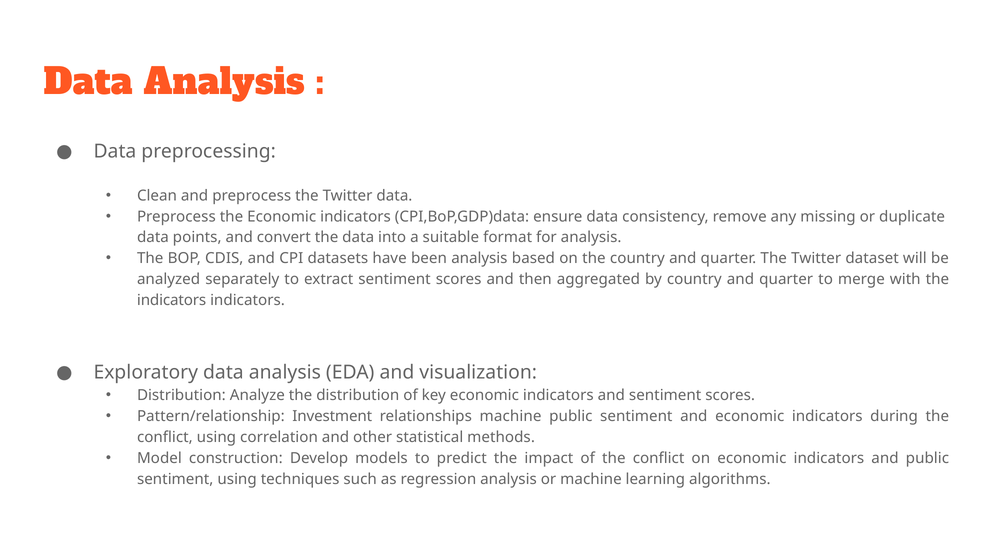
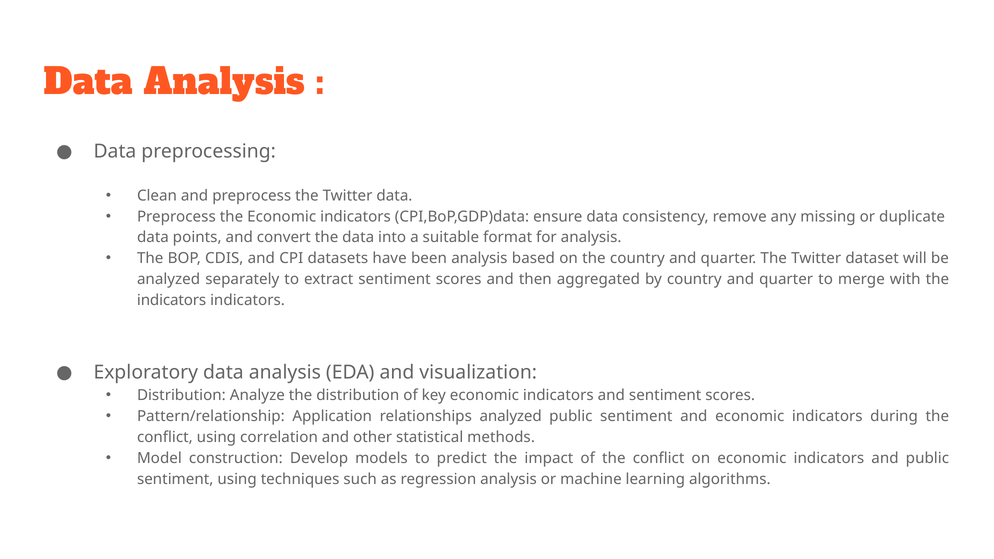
Investment: Investment -> Application
relationships machine: machine -> analyzed
